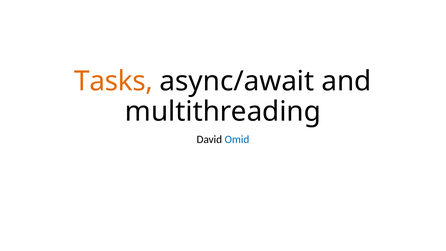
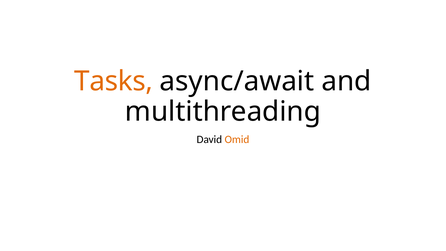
Omid colour: blue -> orange
